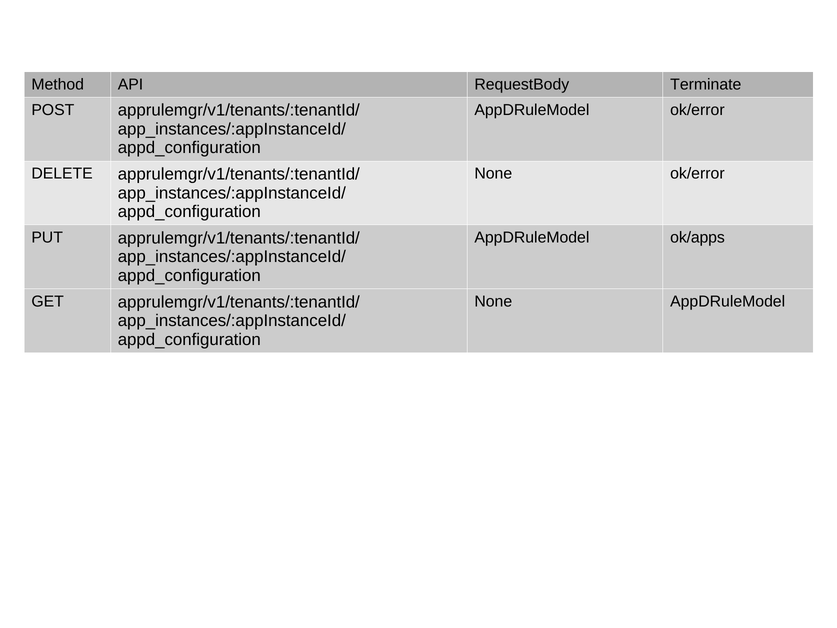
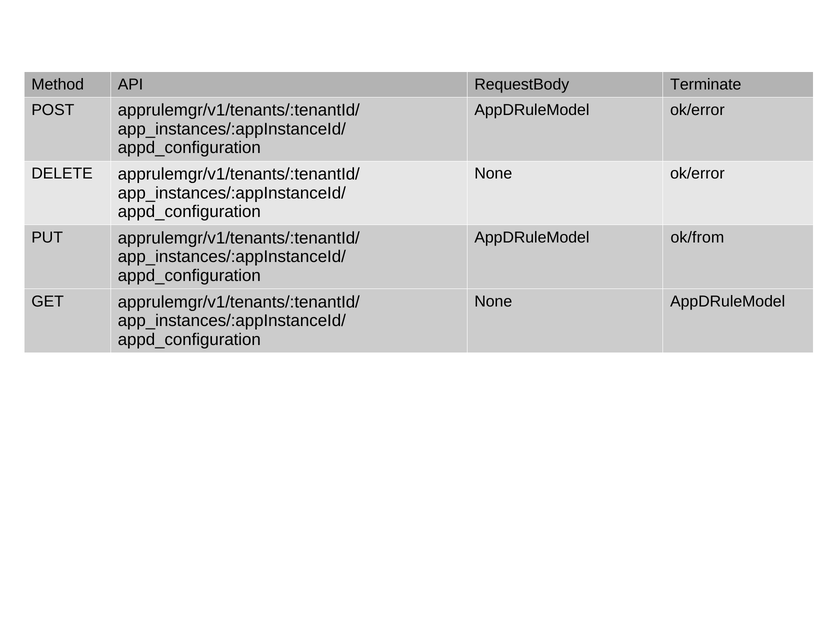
ok/apps: ok/apps -> ok/from
